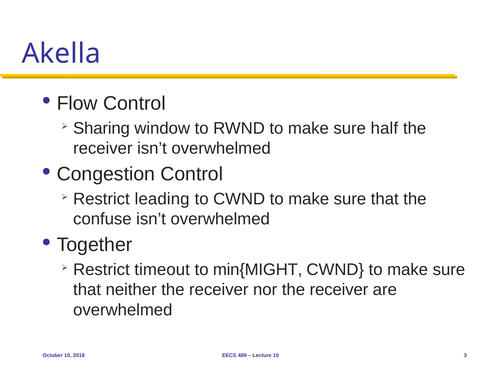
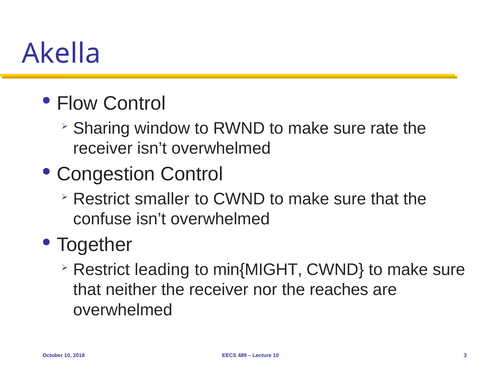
half: half -> rate
leading: leading -> smaller
timeout: timeout -> leading
nor the receiver: receiver -> reaches
